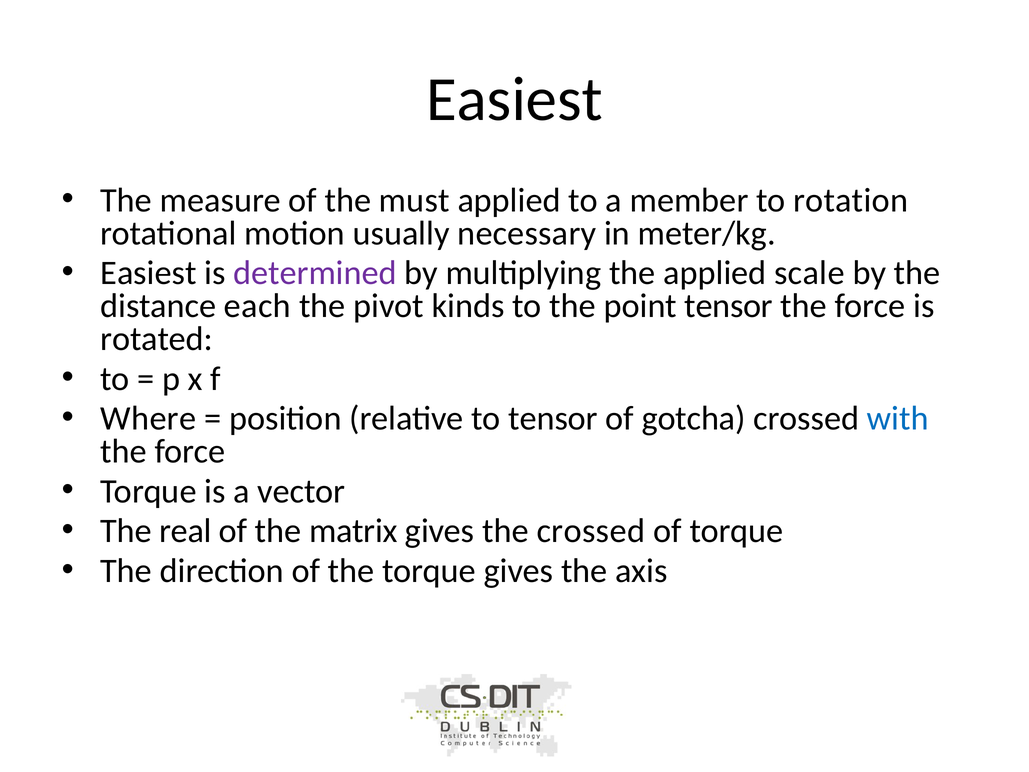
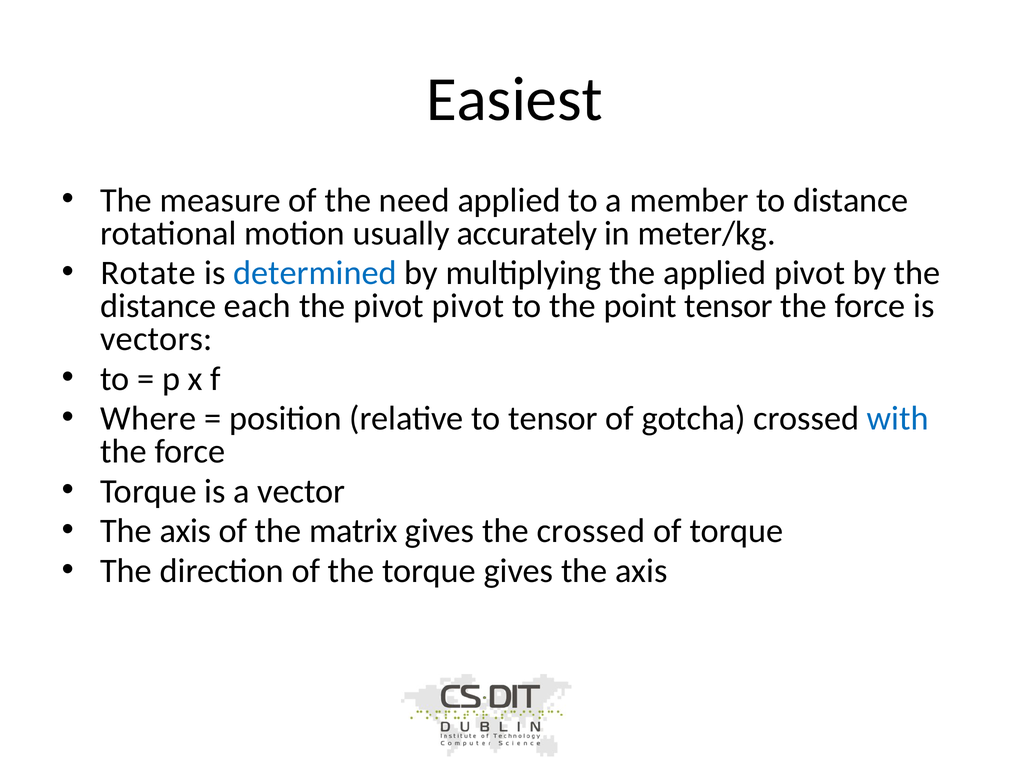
must: must -> need
to rotation: rotation -> distance
necessary: necessary -> accurately
Easiest at (148, 273): Easiest -> Rotate
determined colour: purple -> blue
applied scale: scale -> pivot
pivot kinds: kinds -> pivot
rotated: rotated -> vectors
real at (186, 531): real -> axis
